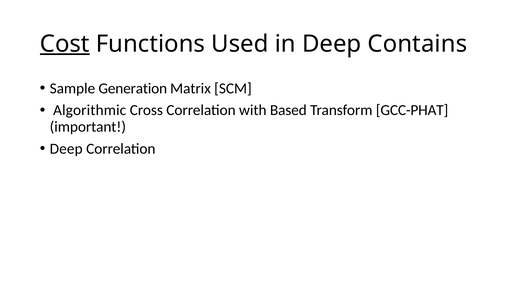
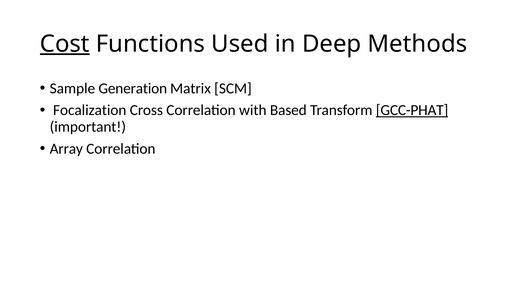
Contains: Contains -> Methods
Algorithmic: Algorithmic -> Focalization
GCC-PHAT underline: none -> present
Deep at (66, 149): Deep -> Array
